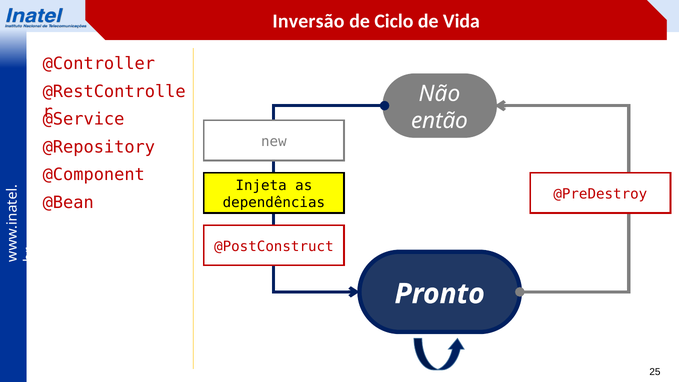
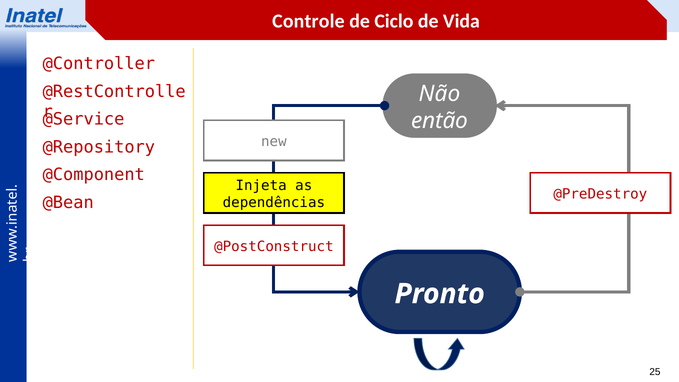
Inversão: Inversão -> Controle
